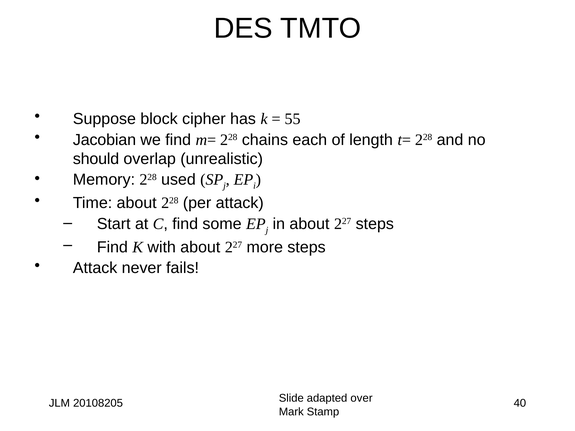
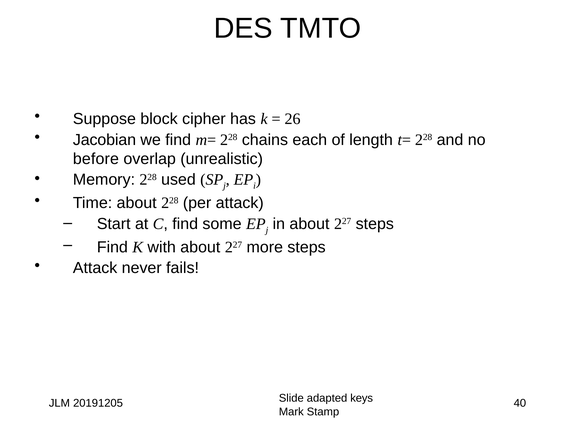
55: 55 -> 26
should: should -> before
over: over -> keys
20108205: 20108205 -> 20191205
